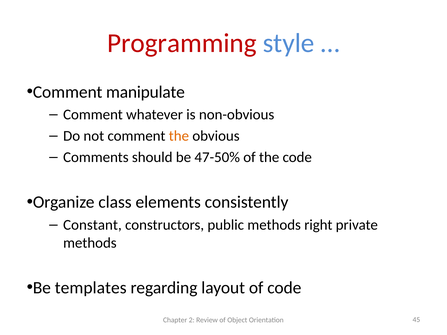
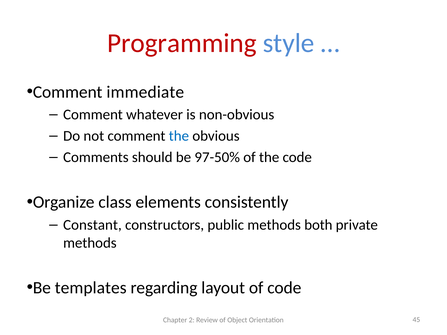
manipulate: manipulate -> immediate
the at (179, 136) colour: orange -> blue
47-50%: 47-50% -> 97-50%
right: right -> both
